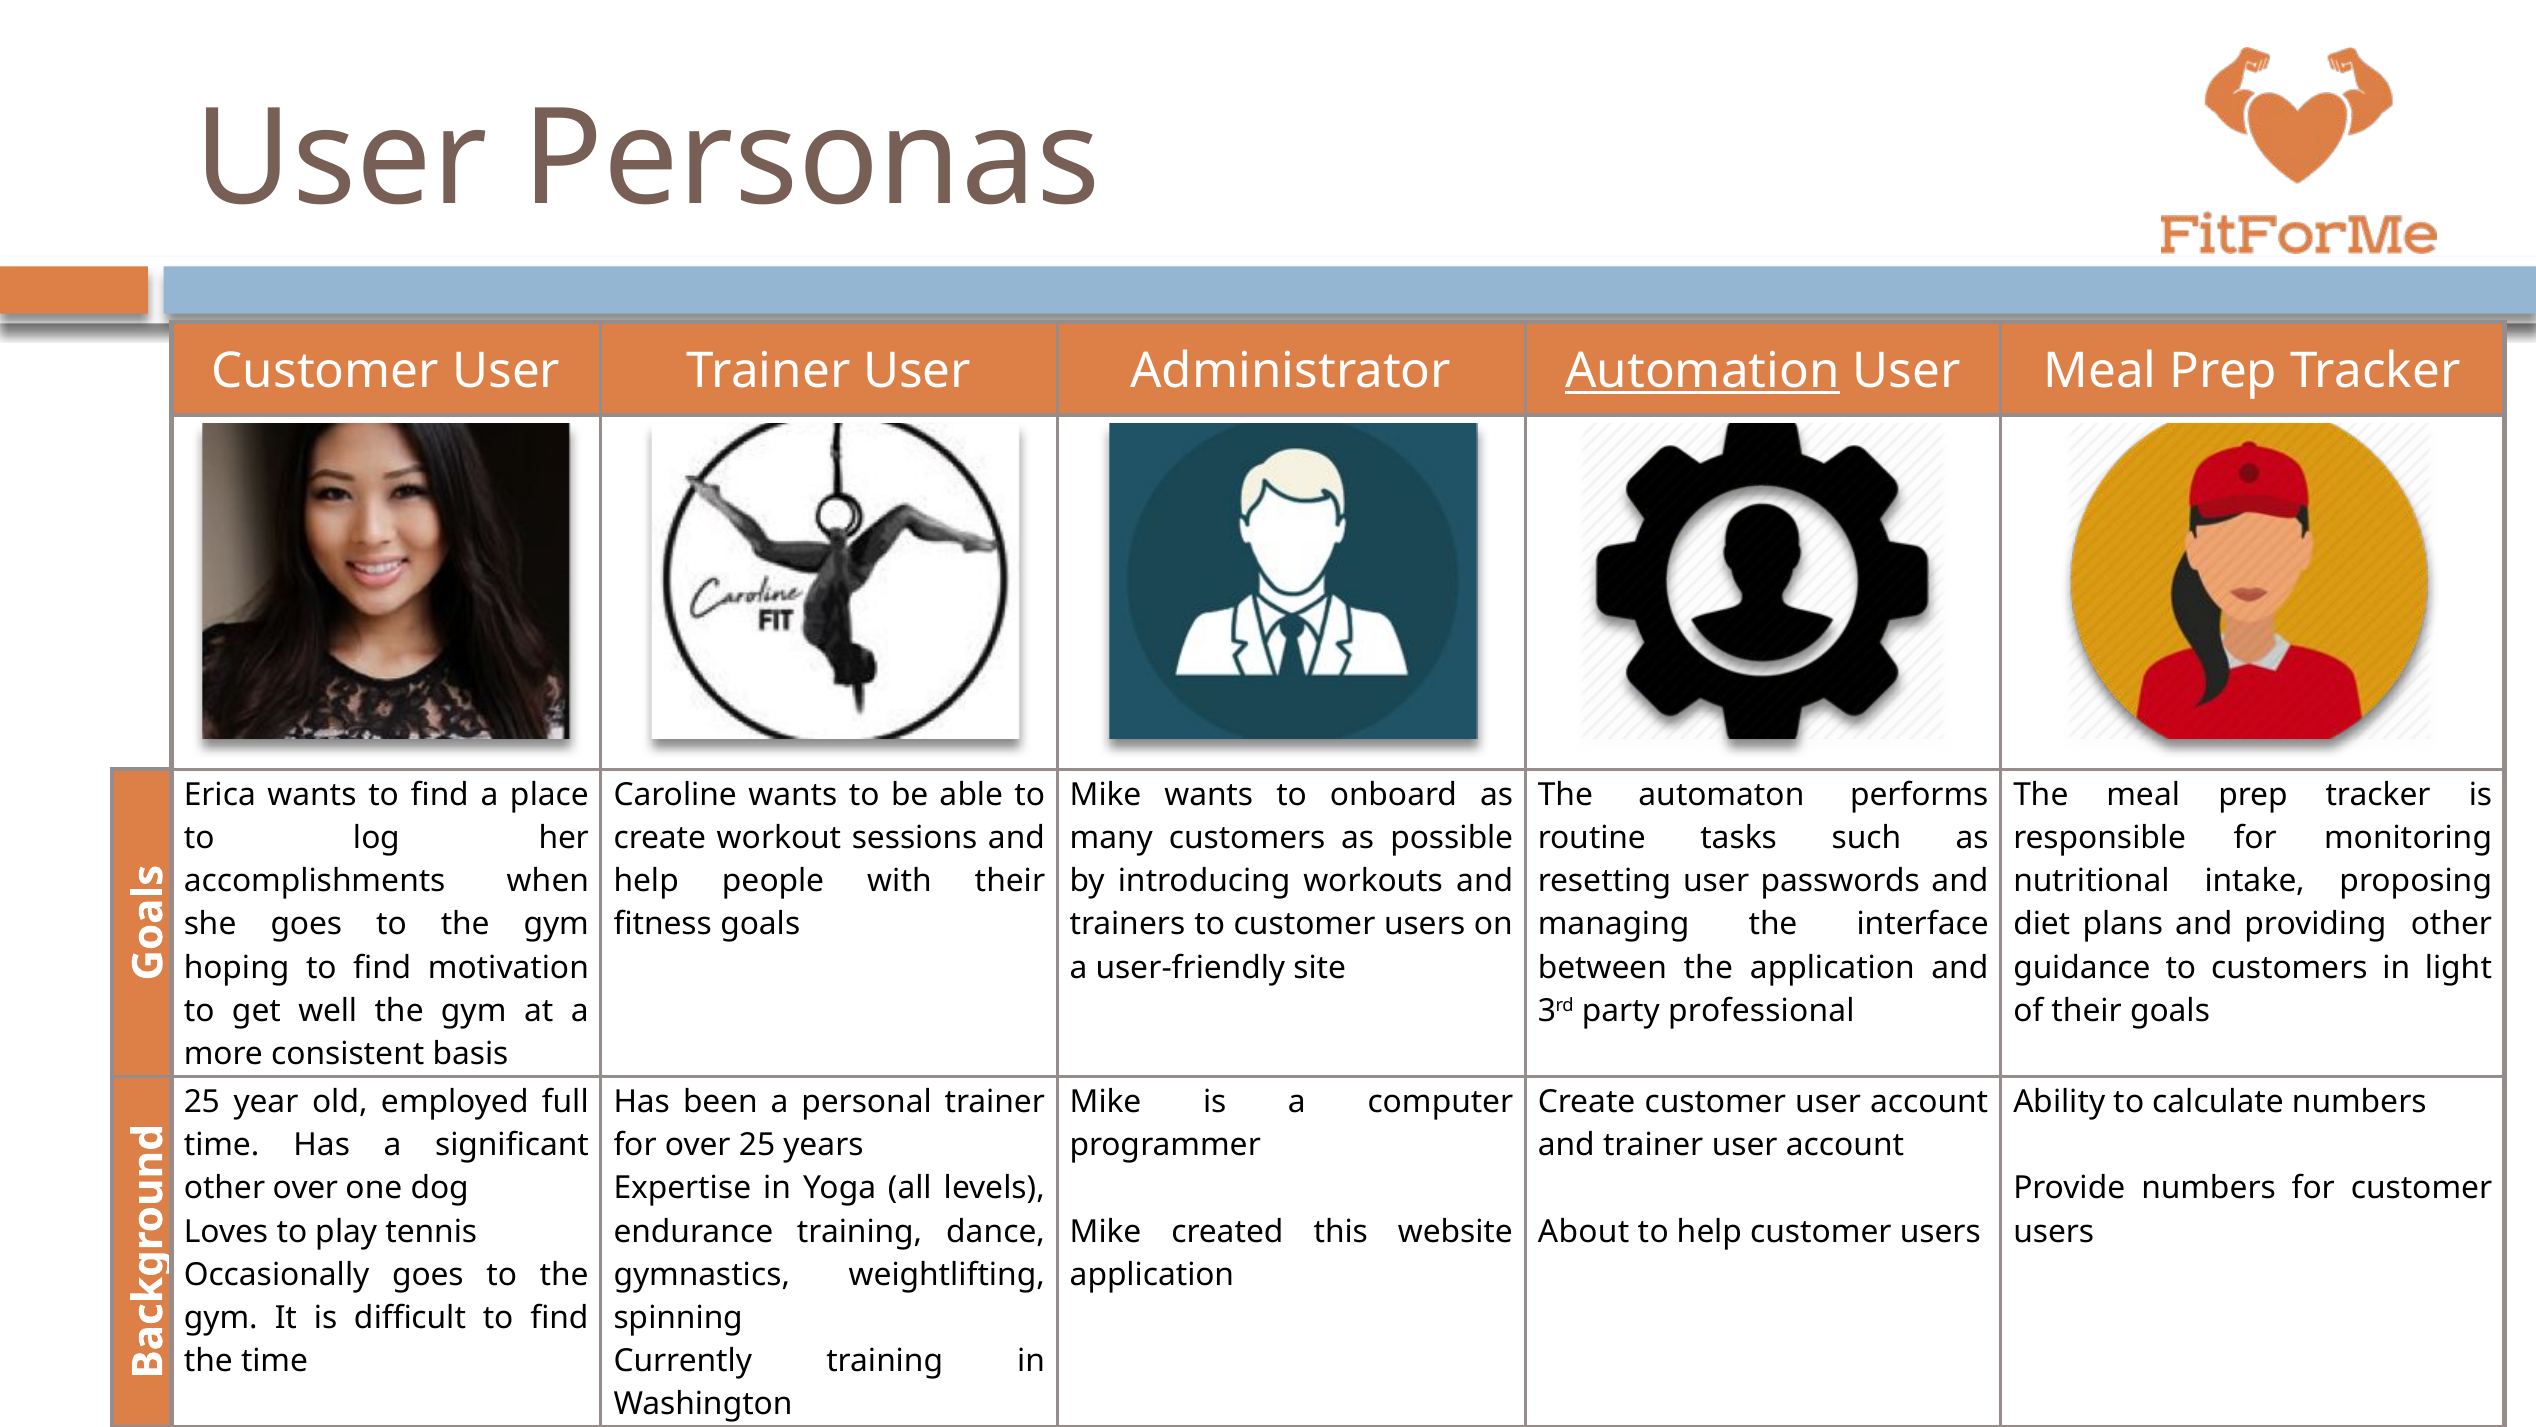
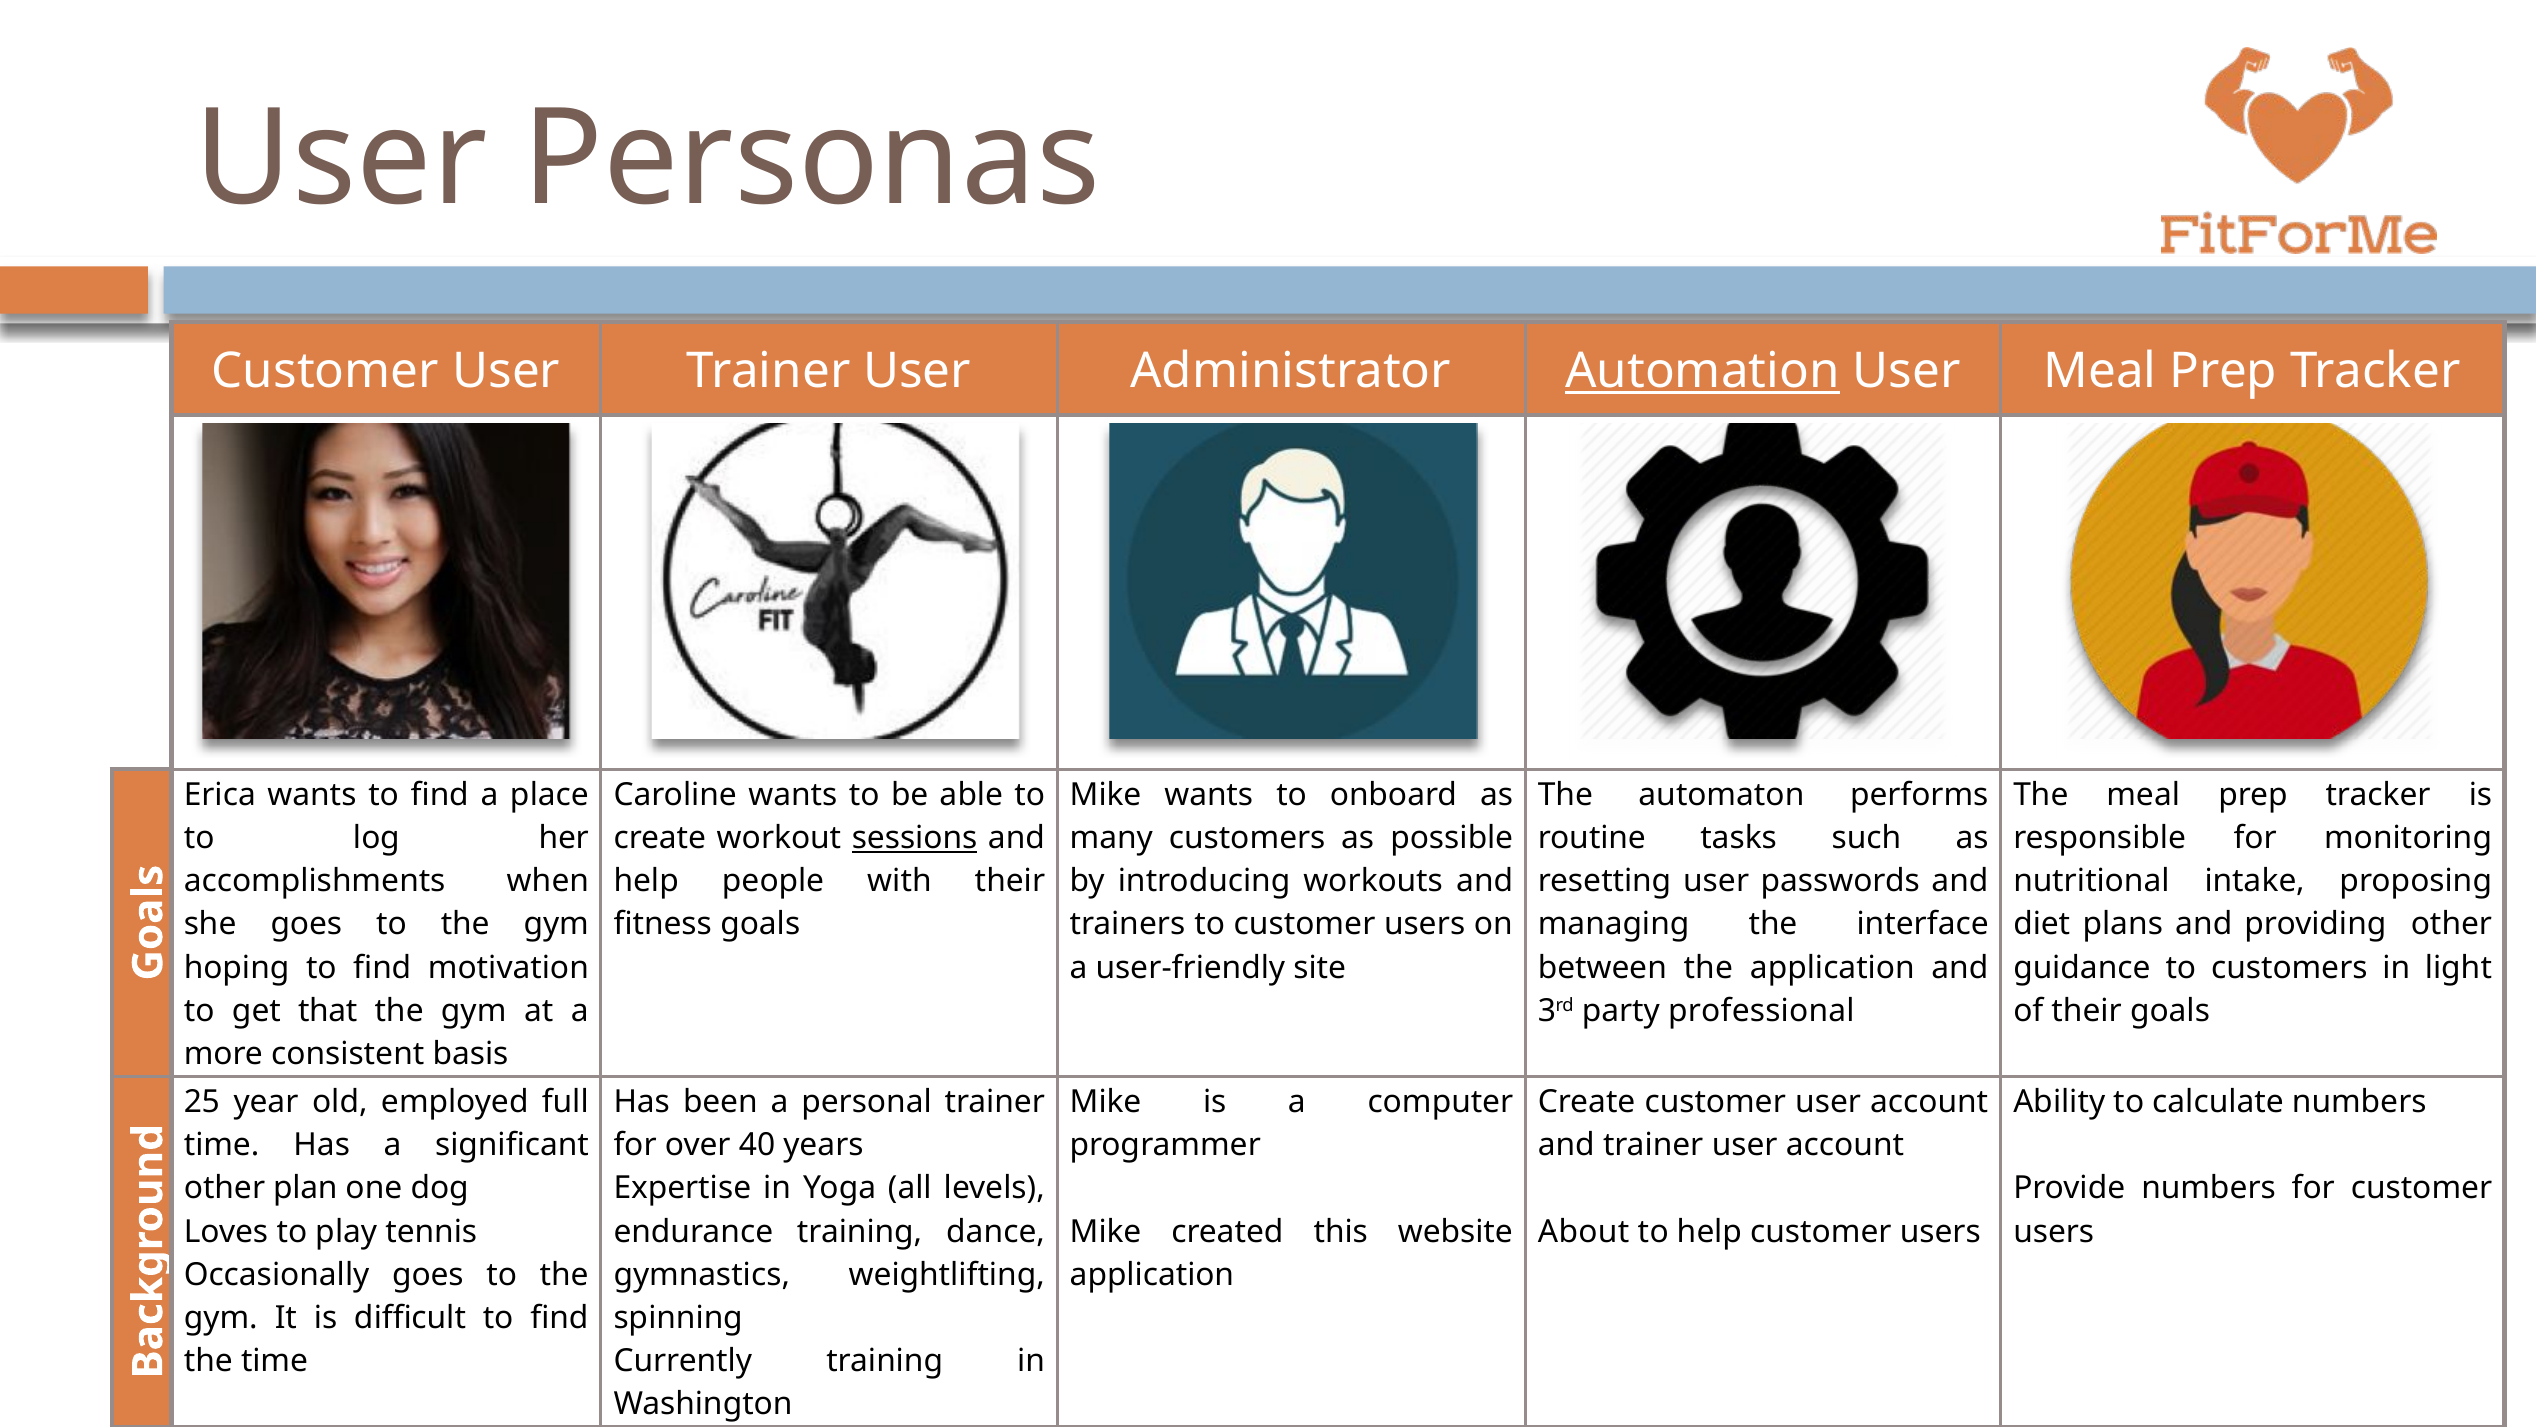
sessions underline: none -> present
well: well -> that
over 25: 25 -> 40
other over: over -> plan
